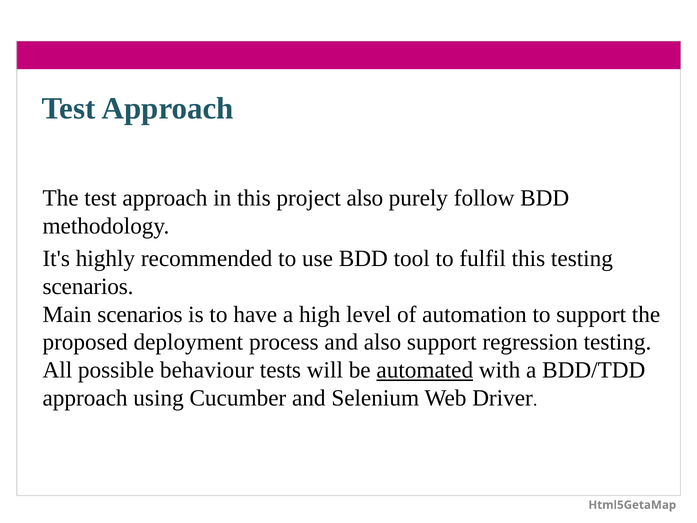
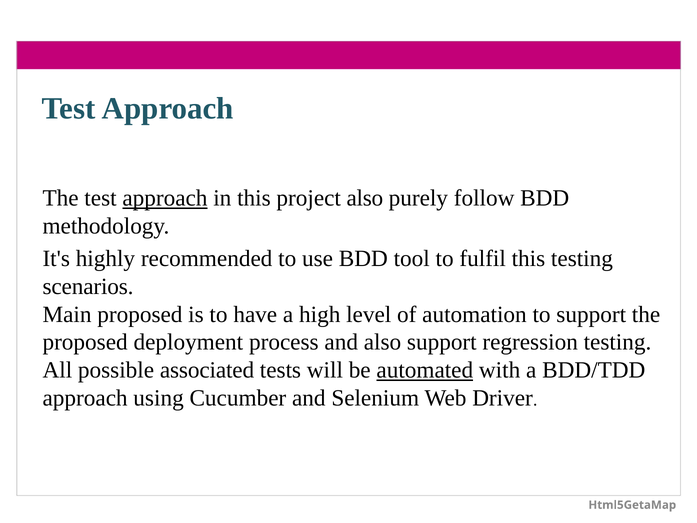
approach at (165, 198) underline: none -> present
Main scenarios: scenarios -> proposed
behaviour: behaviour -> associated
